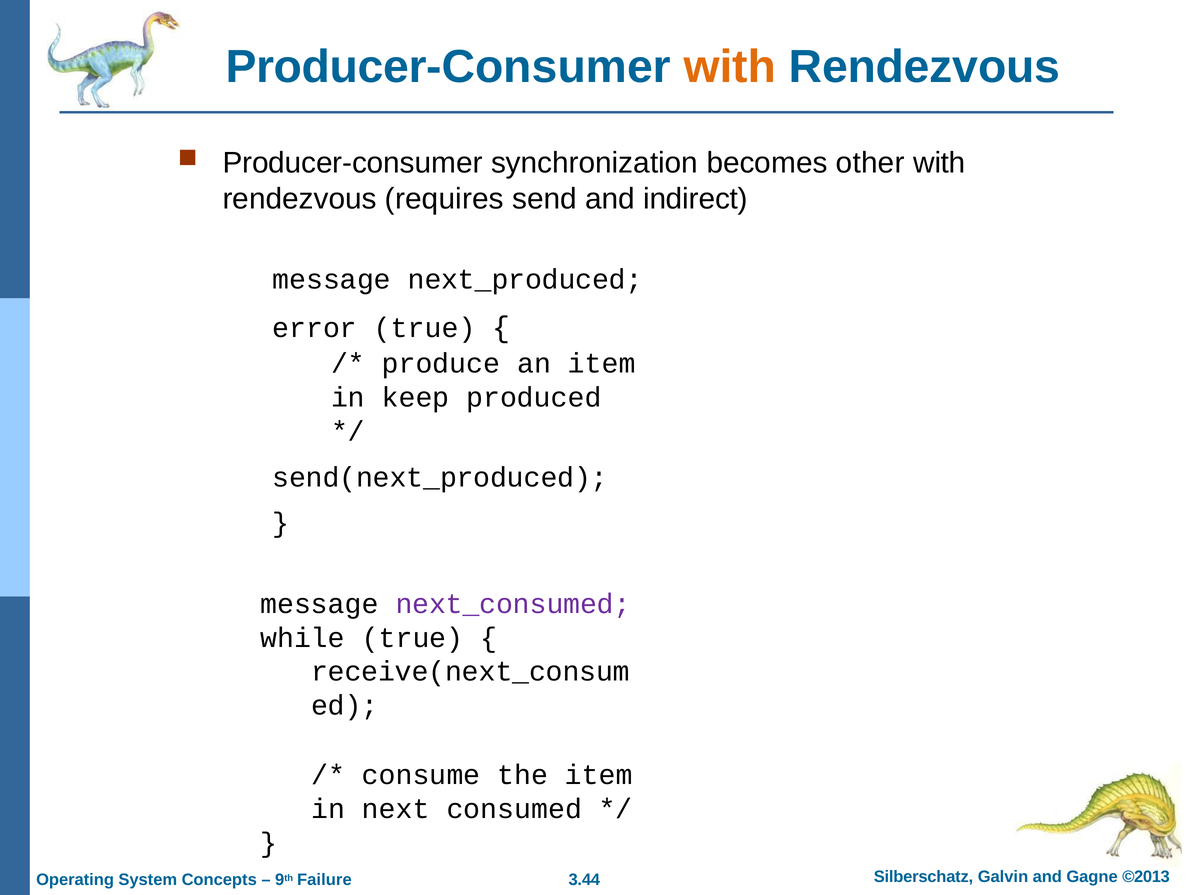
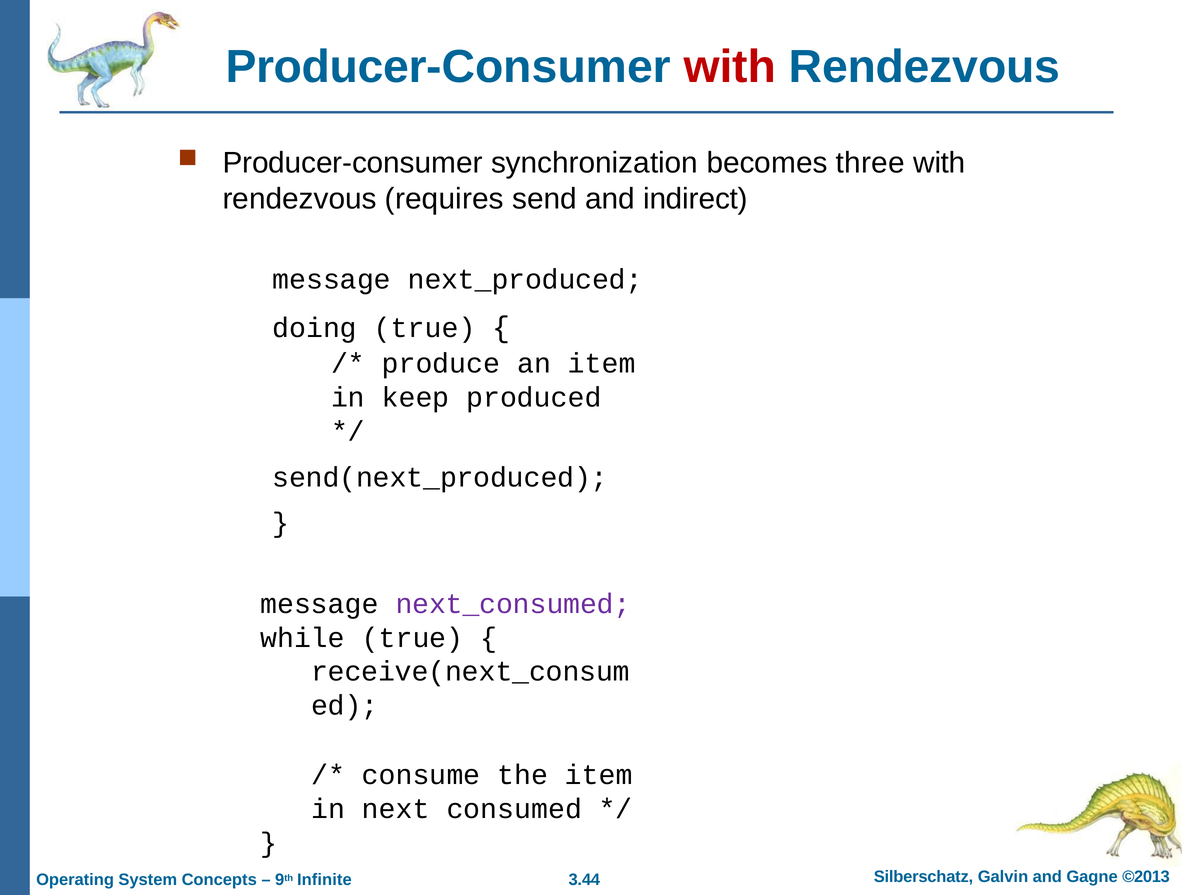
with at (730, 67) colour: orange -> red
other: other -> three
error: error -> doing
Failure: Failure -> Infinite
